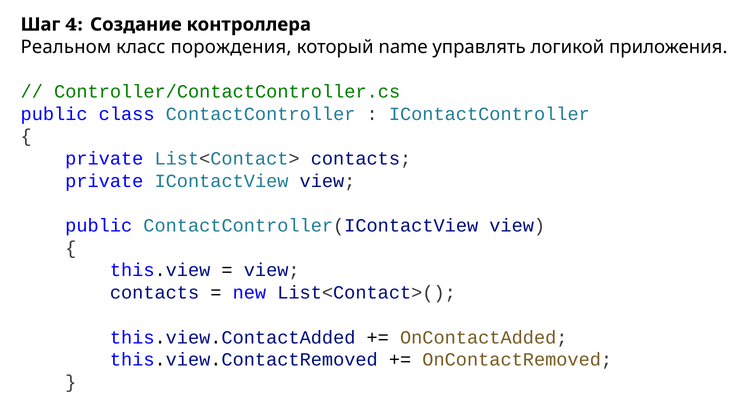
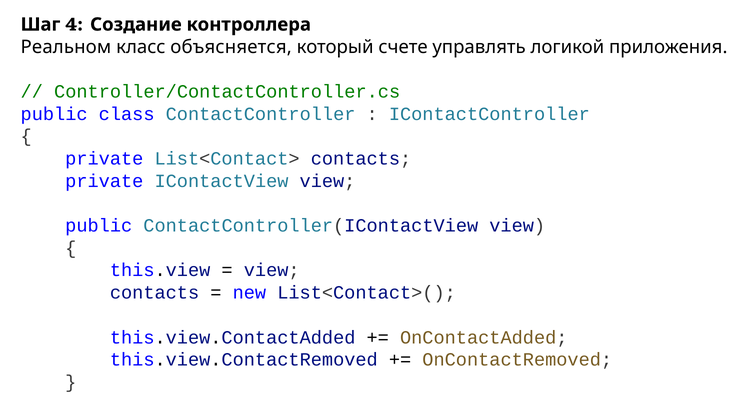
порождения: порождения -> объясняется
name: name -> счете
